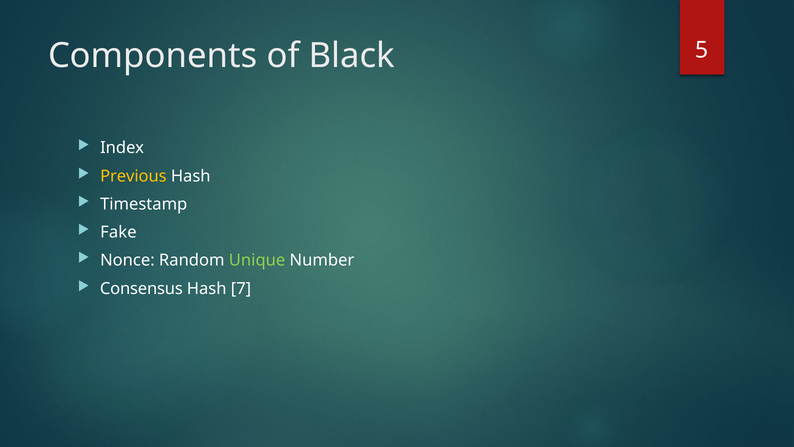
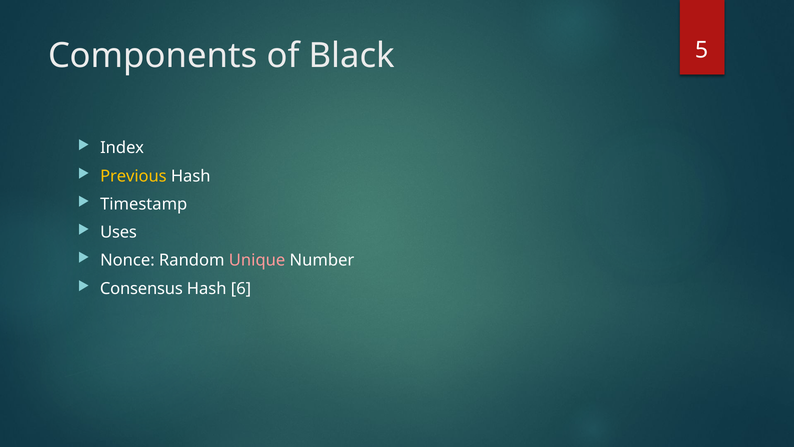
Fake: Fake -> Uses
Unique colour: light green -> pink
7: 7 -> 6
